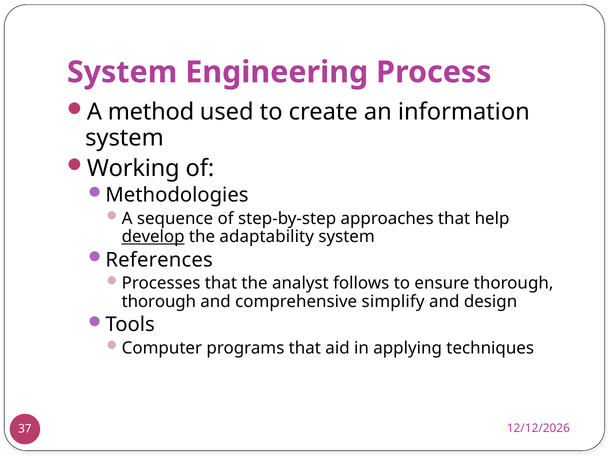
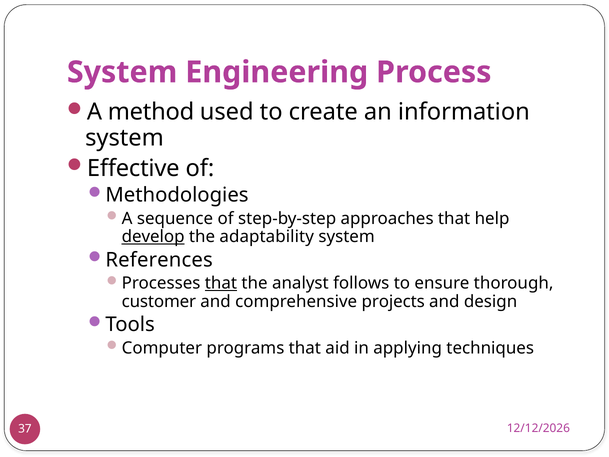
Working: Working -> Effective
that at (221, 283) underline: none -> present
thorough at (159, 301): thorough -> customer
simplify: simplify -> projects
